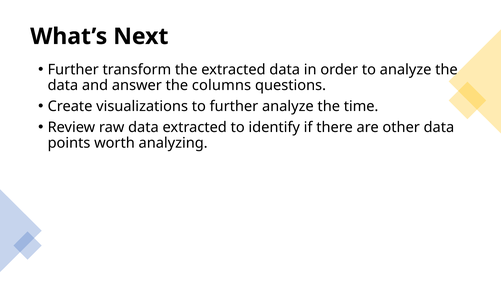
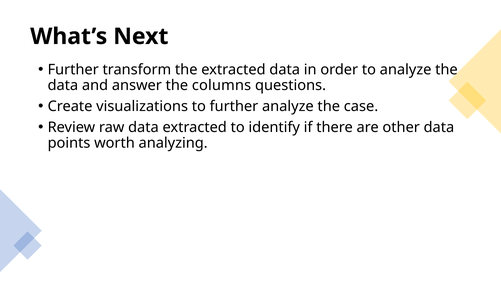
time: time -> case
